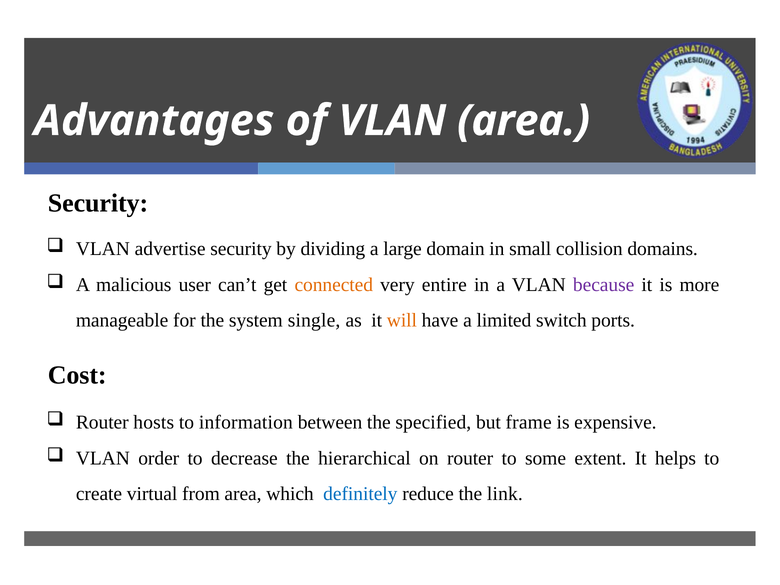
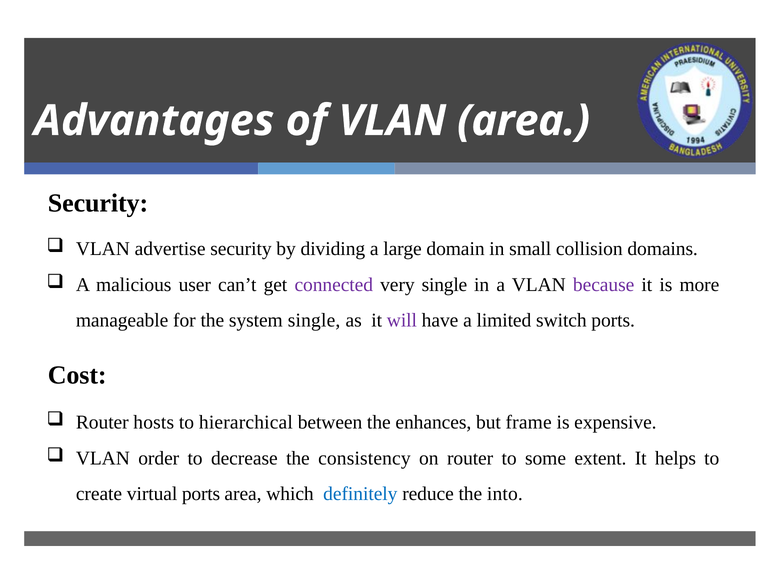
connected colour: orange -> purple
very entire: entire -> single
will colour: orange -> purple
information: information -> hierarchical
specified: specified -> enhances
hierarchical: hierarchical -> consistency
virtual from: from -> ports
link: link -> into
